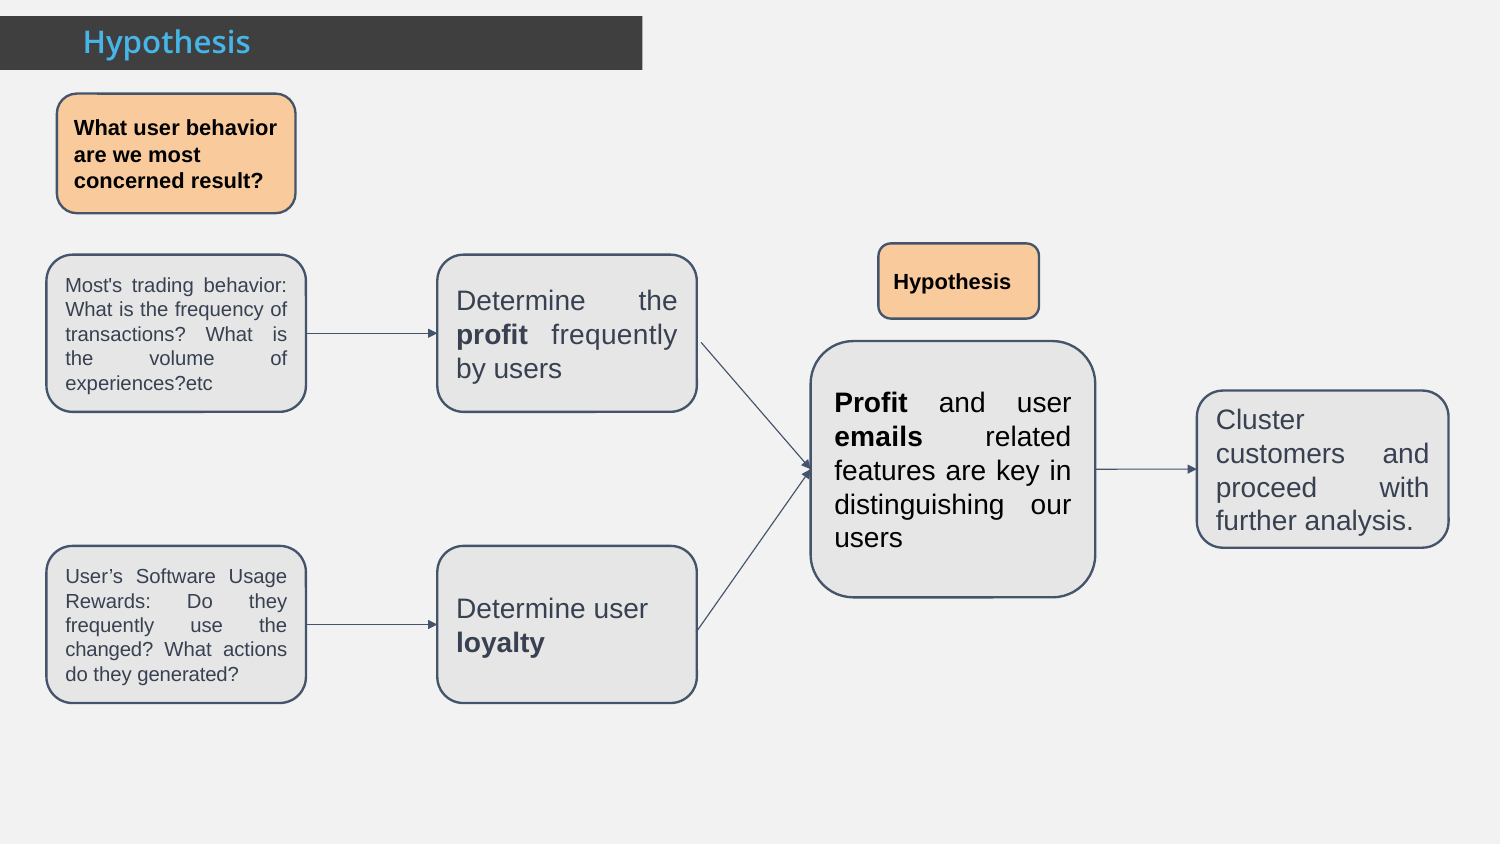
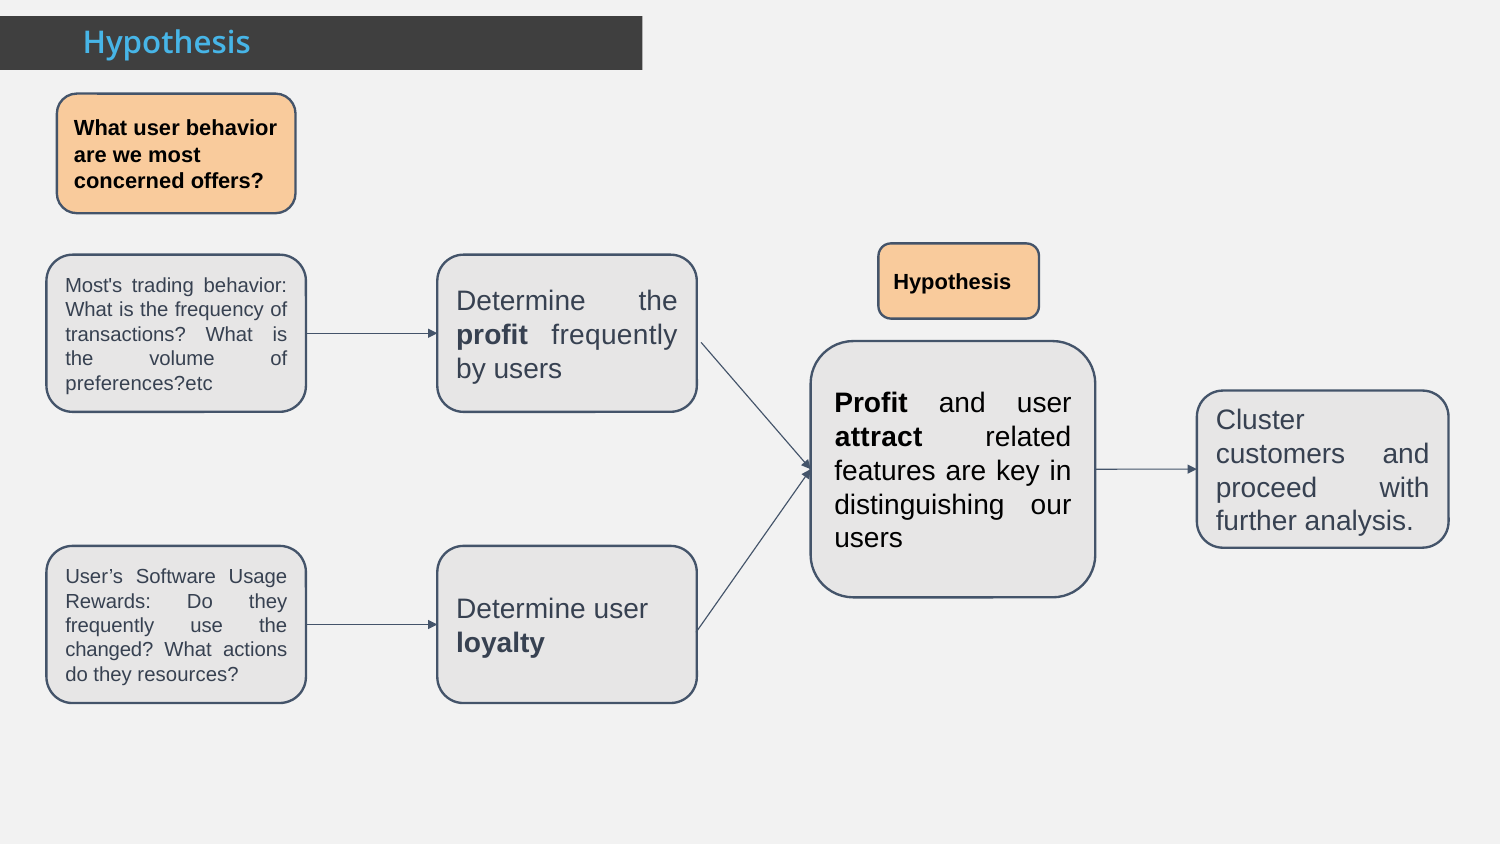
result: result -> offers
experiences?etc: experiences?etc -> preferences?etc
emails: emails -> attract
generated: generated -> resources
